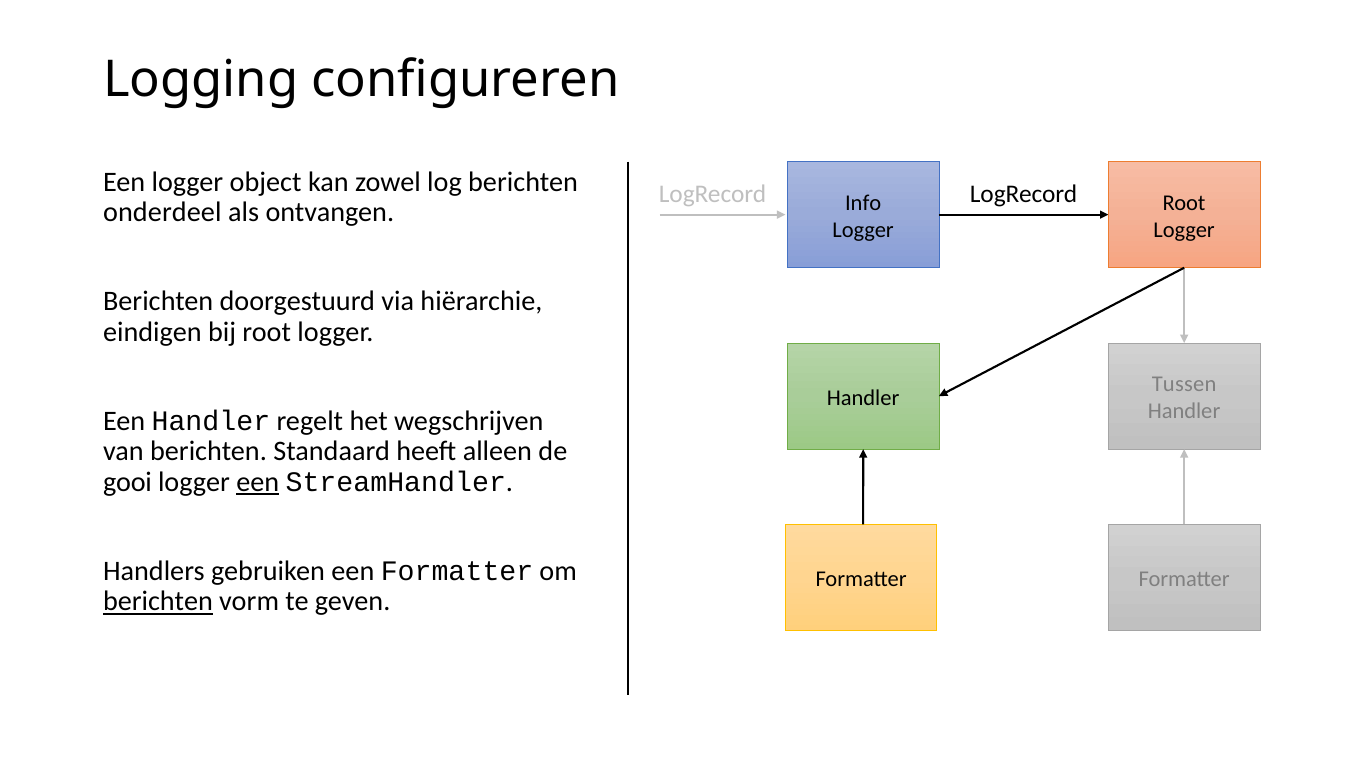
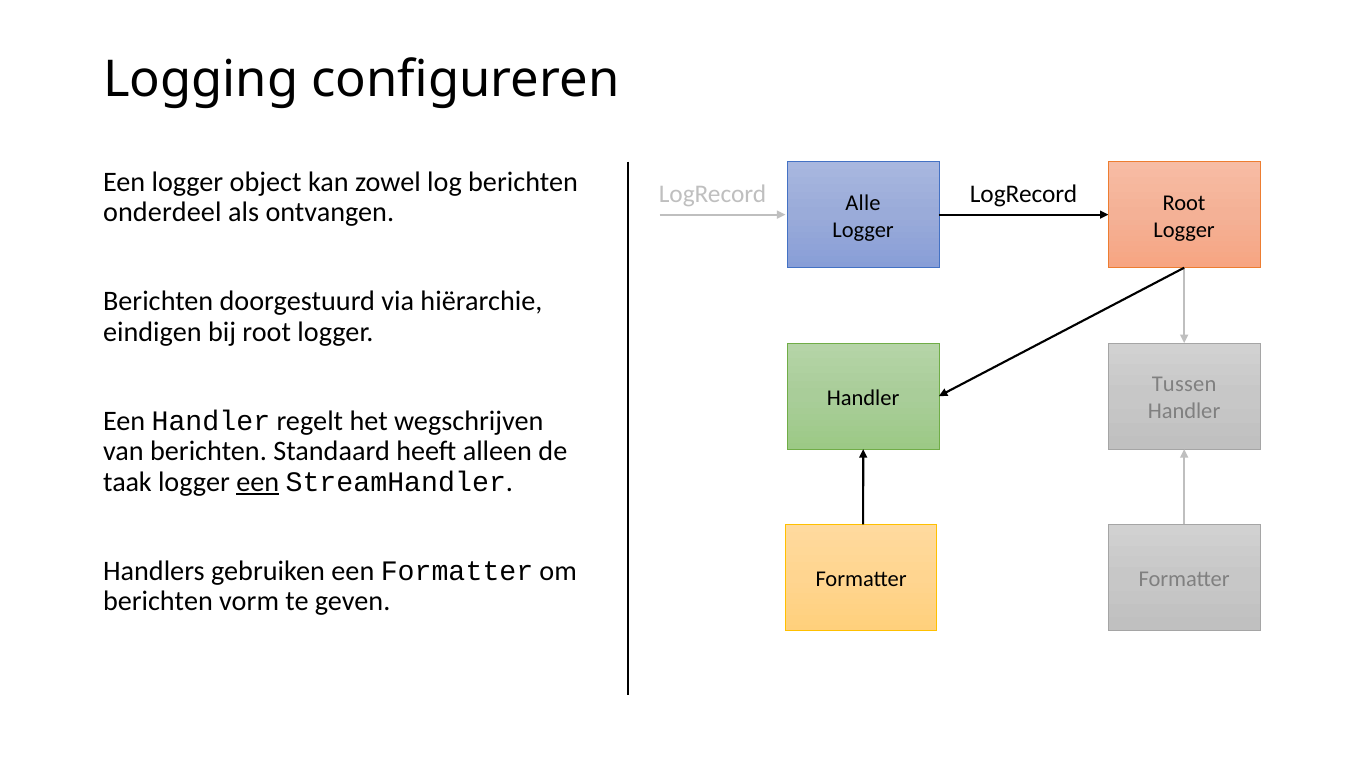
Info: Info -> Alle
gooi: gooi -> taak
berichten at (158, 602) underline: present -> none
